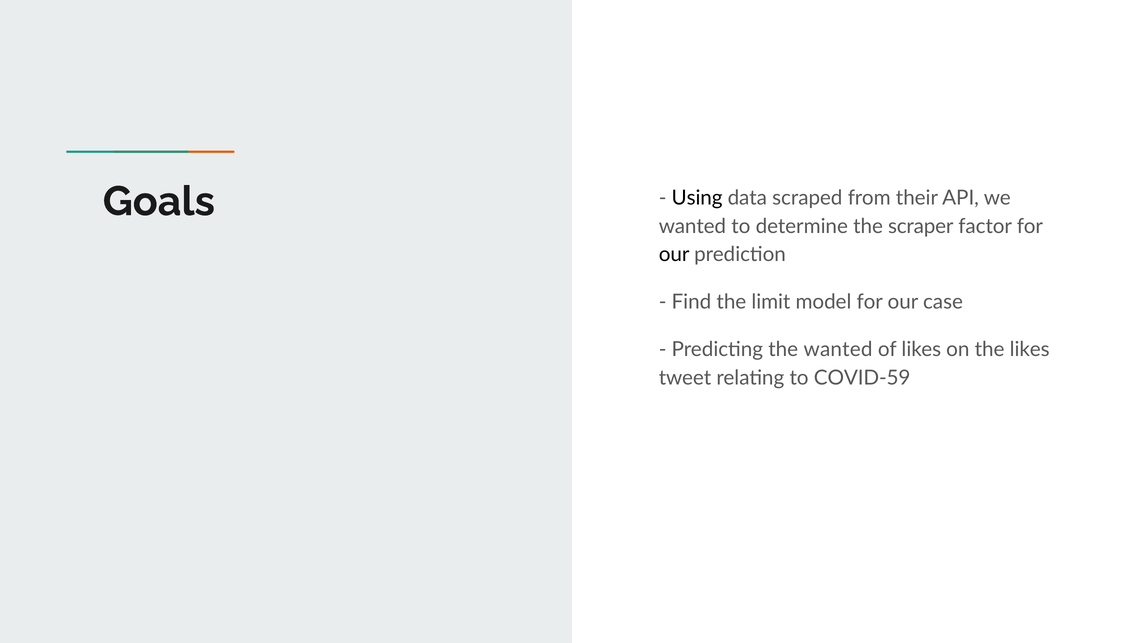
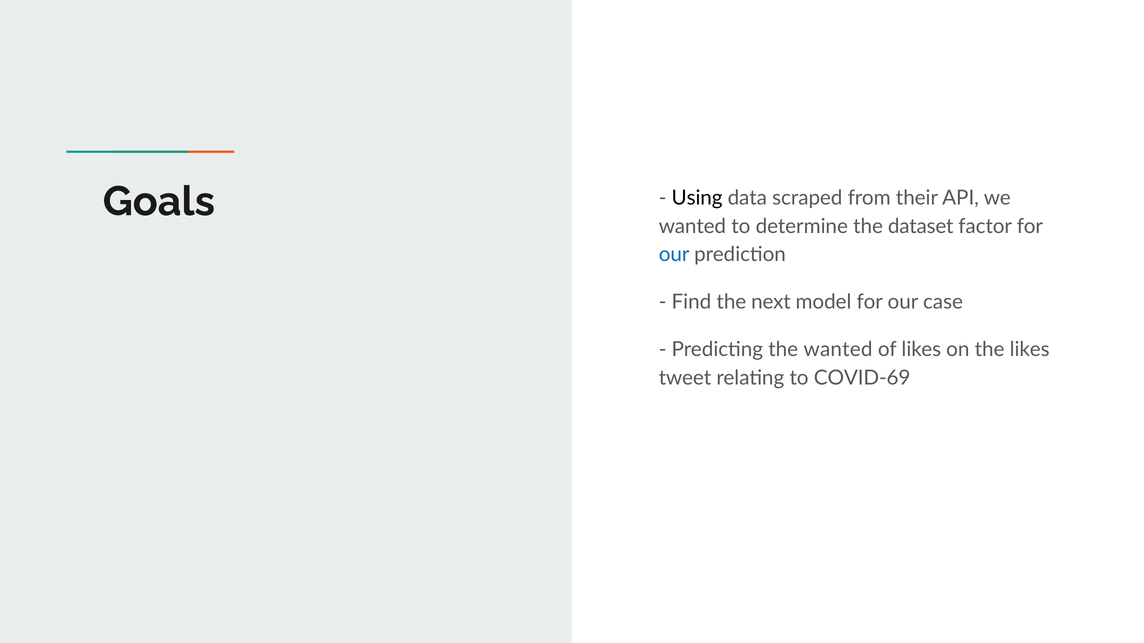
scraper: scraper -> dataset
our at (674, 255) colour: black -> blue
limit: limit -> next
COVID-59: COVID-59 -> COVID-69
